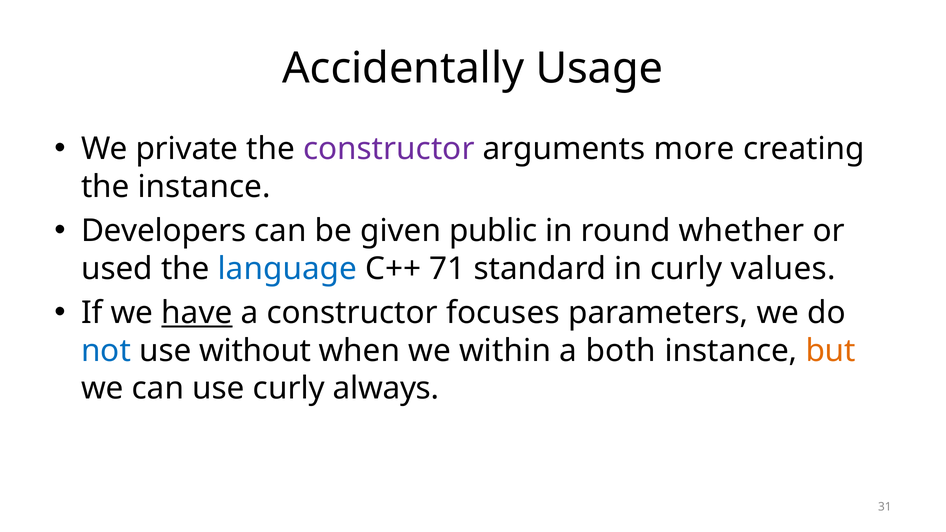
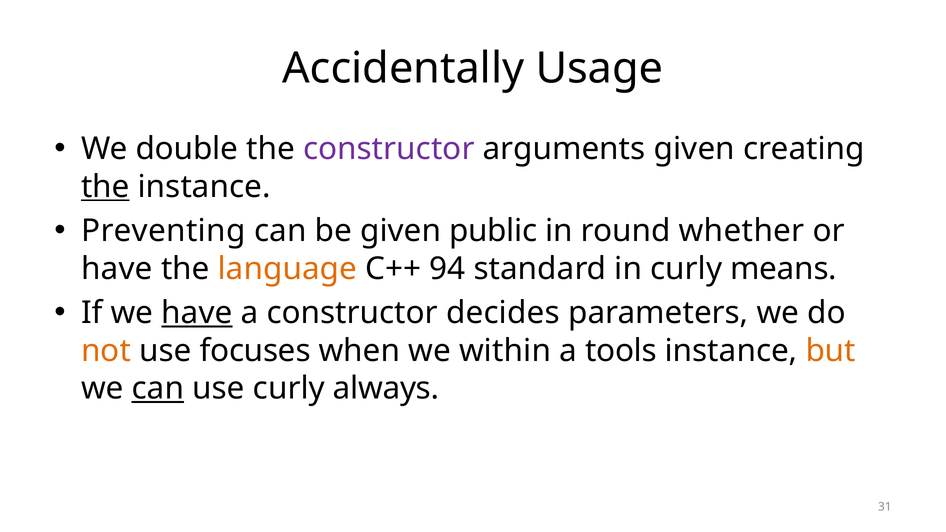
private: private -> double
arguments more: more -> given
the at (105, 187) underline: none -> present
Developers: Developers -> Preventing
used at (117, 269): used -> have
language colour: blue -> orange
71: 71 -> 94
values: values -> means
focuses: focuses -> decides
not colour: blue -> orange
without: without -> focuses
both: both -> tools
can at (158, 389) underline: none -> present
